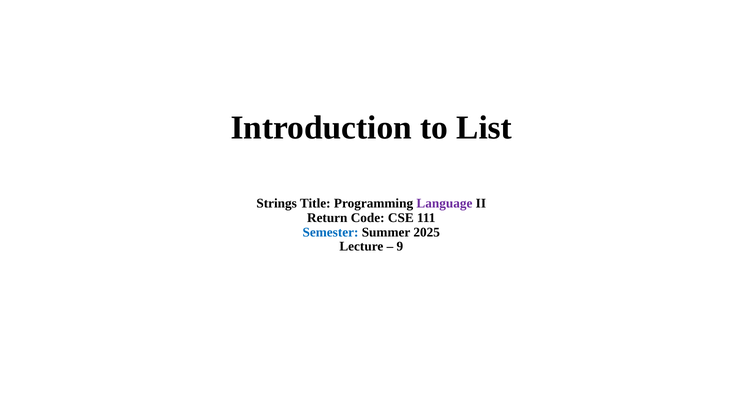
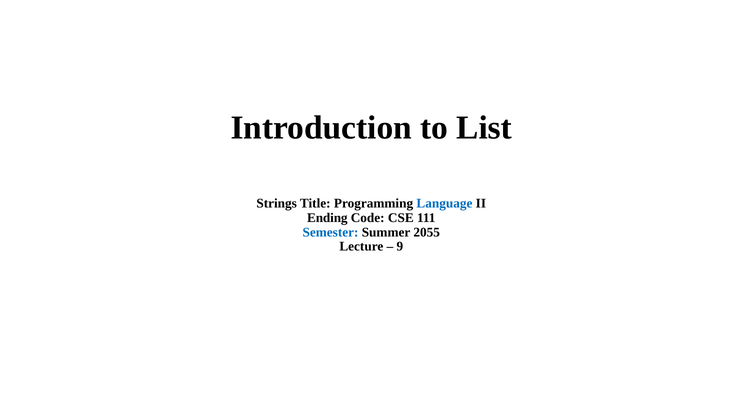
Language colour: purple -> blue
Return: Return -> Ending
2025: 2025 -> 2055
